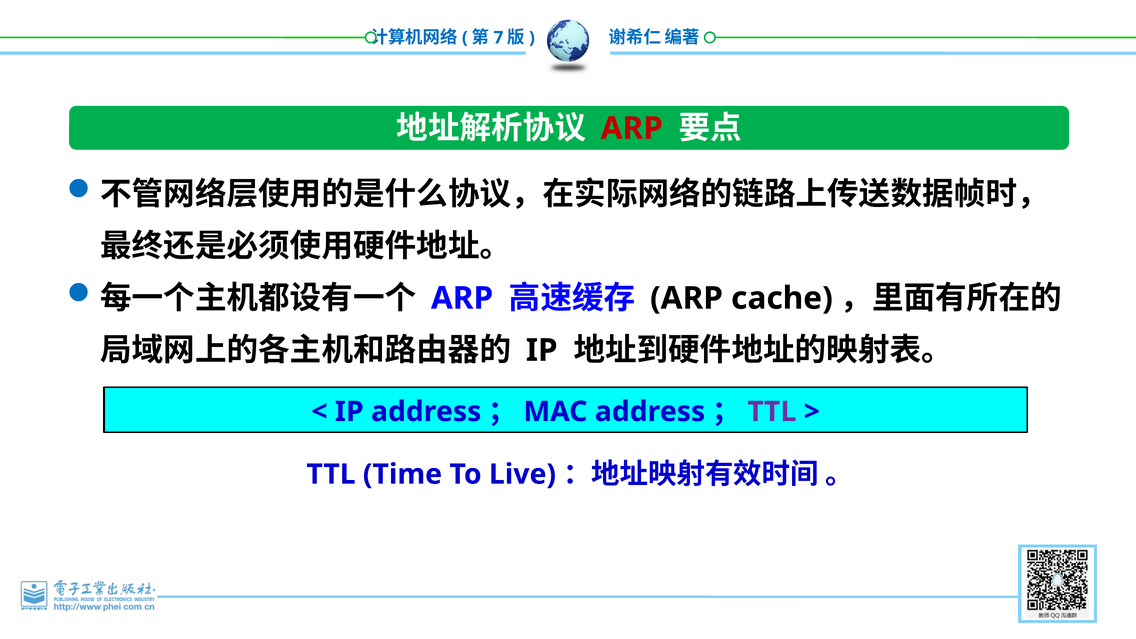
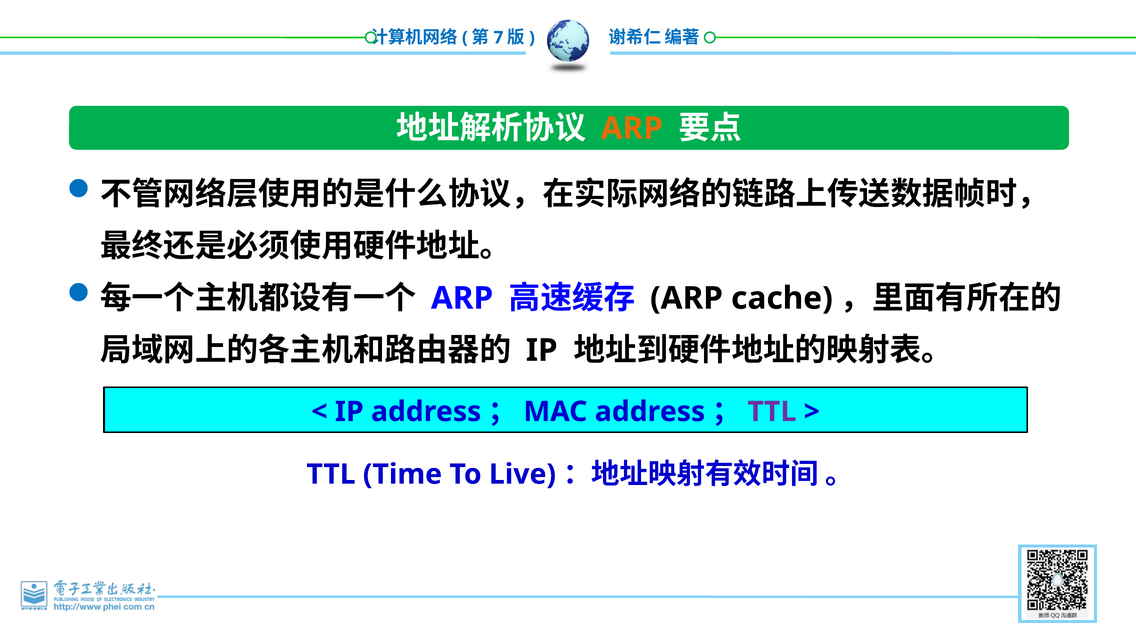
ARP at (632, 128) colour: red -> orange
